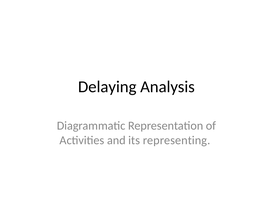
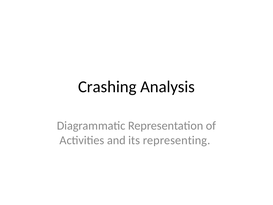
Delaying: Delaying -> Crashing
